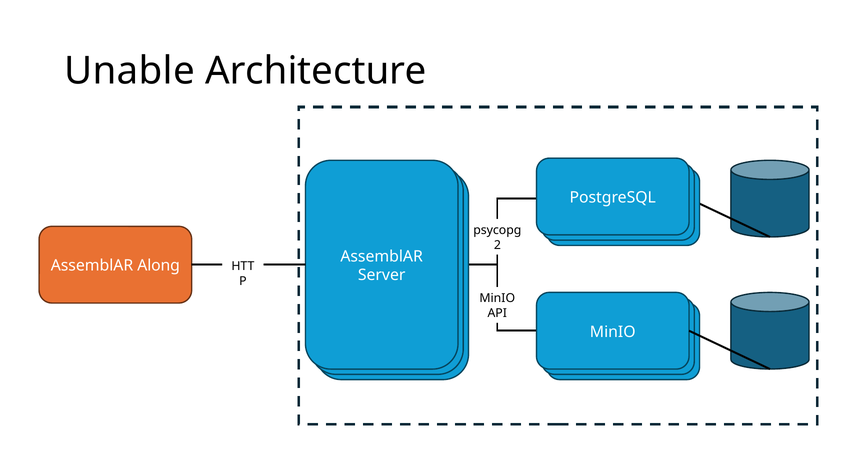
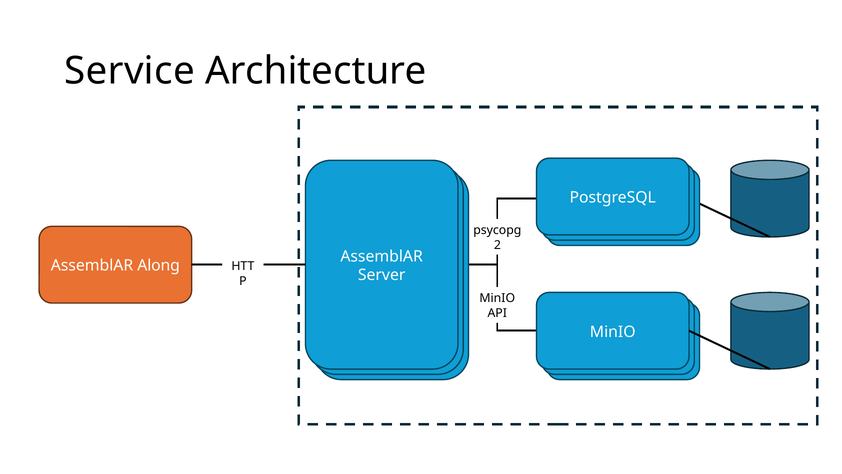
Unable: Unable -> Service
